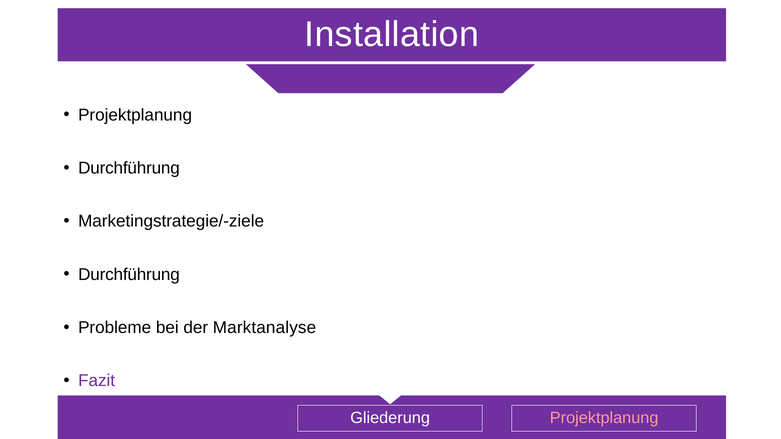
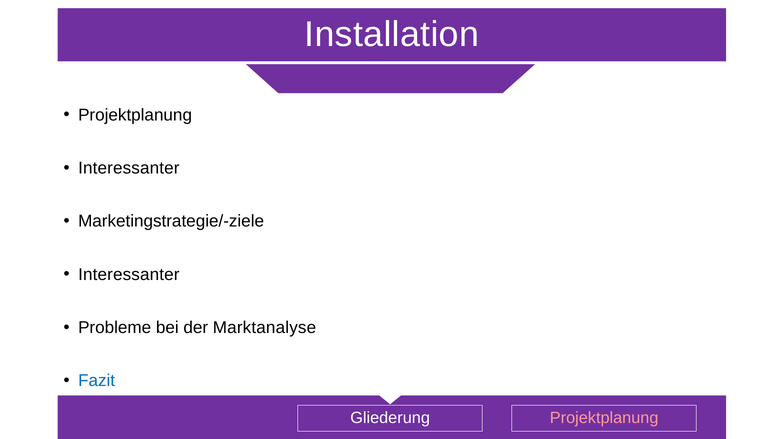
Durchführung at (129, 168): Durchführung -> Interessanter
Durchführung at (129, 275): Durchführung -> Interessanter
Fazit colour: purple -> blue
